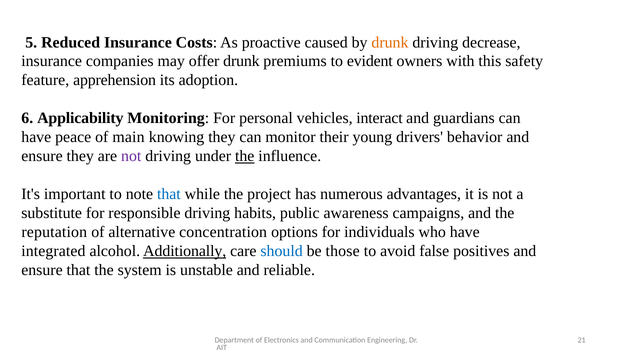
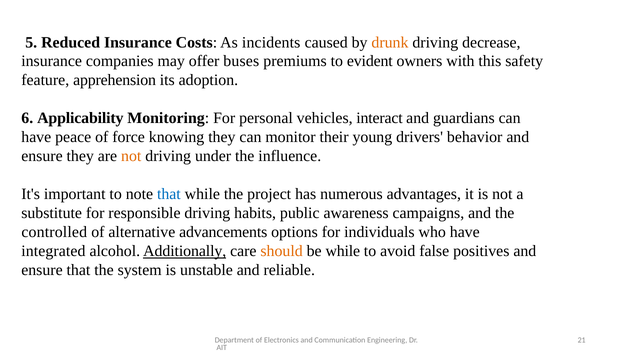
proactive: proactive -> incidents
offer drunk: drunk -> buses
main: main -> force
not at (131, 156) colour: purple -> orange
the at (245, 156) underline: present -> none
reputation: reputation -> controlled
concentration: concentration -> advancements
should colour: blue -> orange
be those: those -> while
